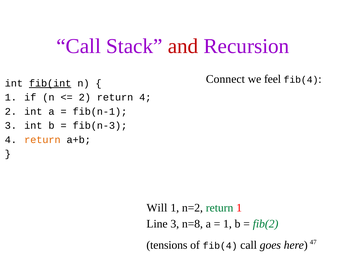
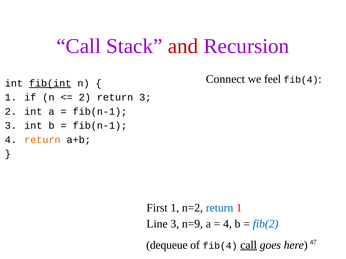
return 4: 4 -> 3
fib(n-3 at (100, 126): fib(n-3 -> fib(n-1
Will: Will -> First
return at (220, 208) colour: green -> blue
n=8: n=8 -> n=9
1 at (227, 224): 1 -> 4
fib(2 colour: green -> blue
tensions: tensions -> dequeue
call at (249, 245) underline: none -> present
